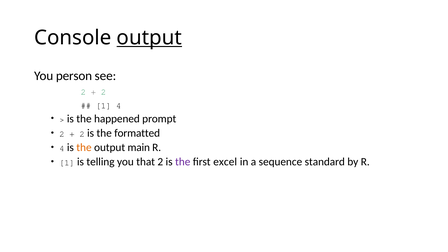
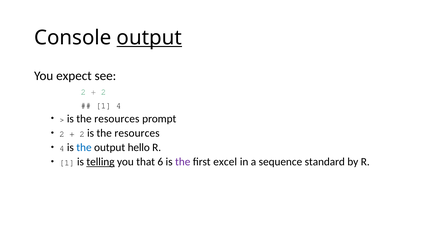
person: person -> expect
happened at (117, 119): happened -> resources
2 is the formatted: formatted -> resources
the at (84, 148) colour: orange -> blue
main: main -> hello
telling underline: none -> present
that 2: 2 -> 6
